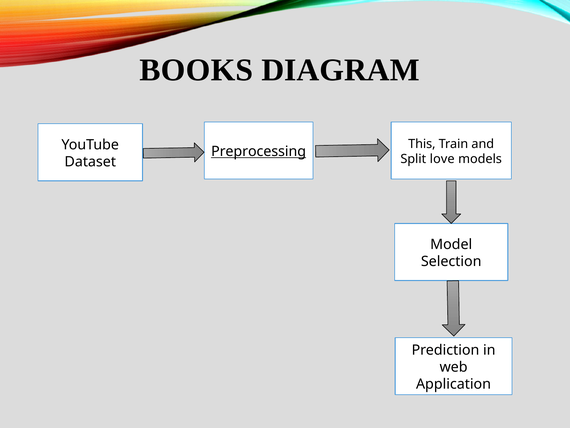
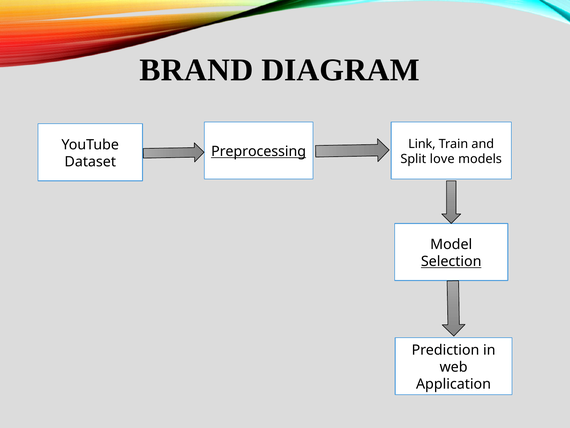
BOOKS: BOOKS -> BRAND
This: This -> Link
Selection underline: none -> present
